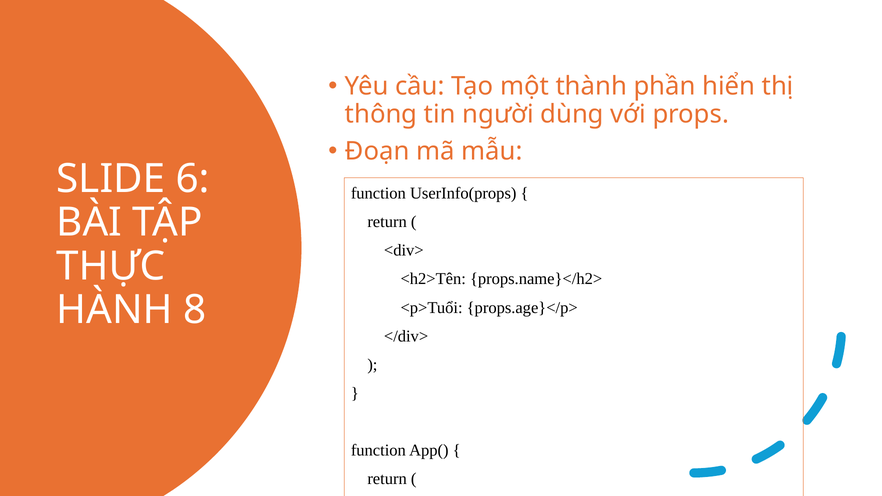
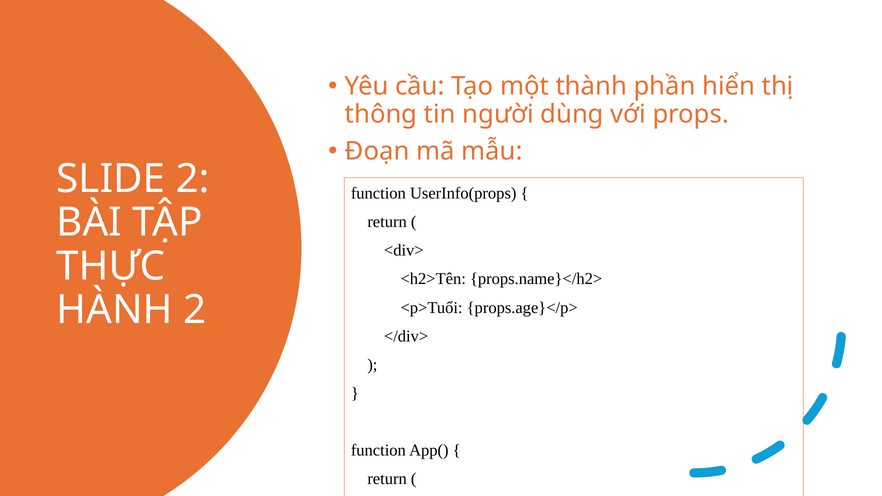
SLIDE 6: 6 -> 2
HÀNH 8: 8 -> 2
